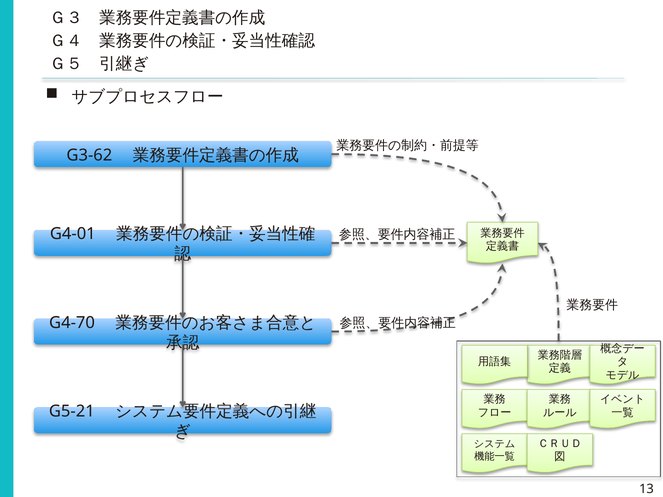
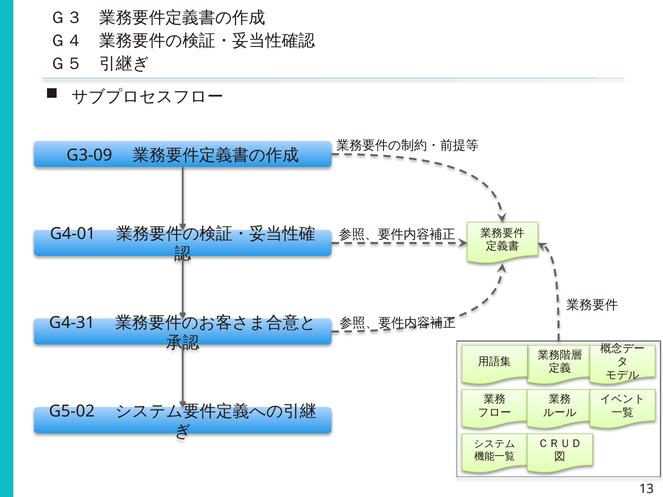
G3-62: G3-62 -> G3-09
G4-70: G4-70 -> G4-31
G5-21: G5-21 -> G5-02
